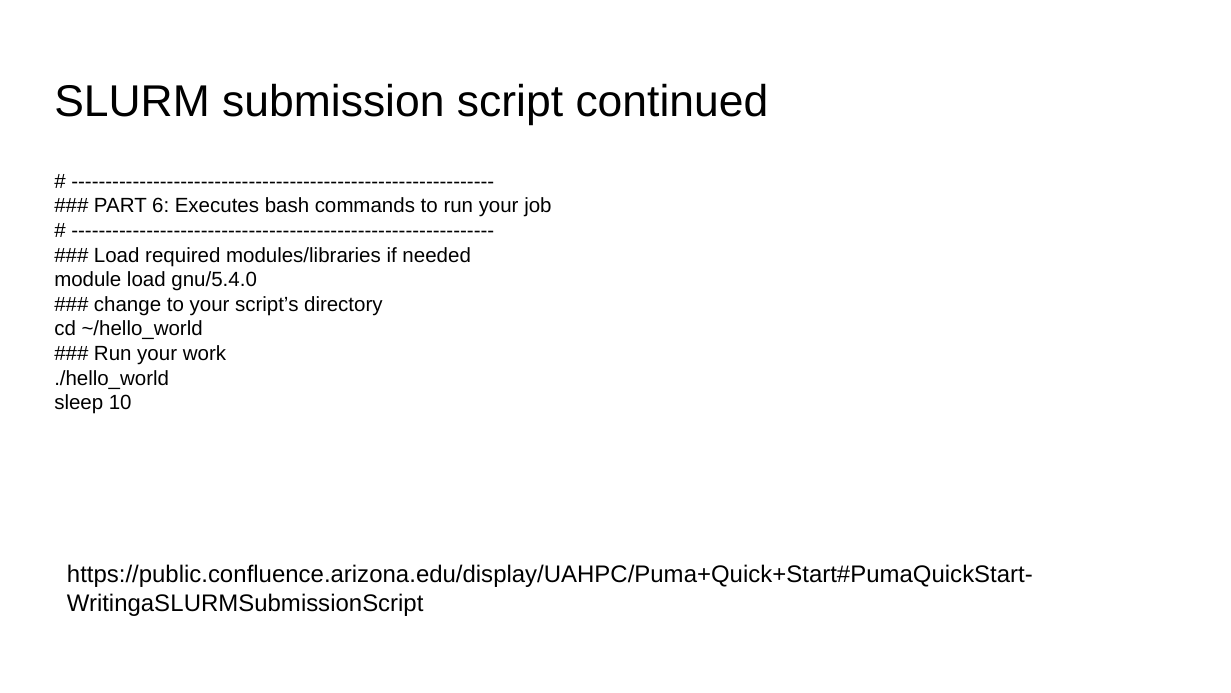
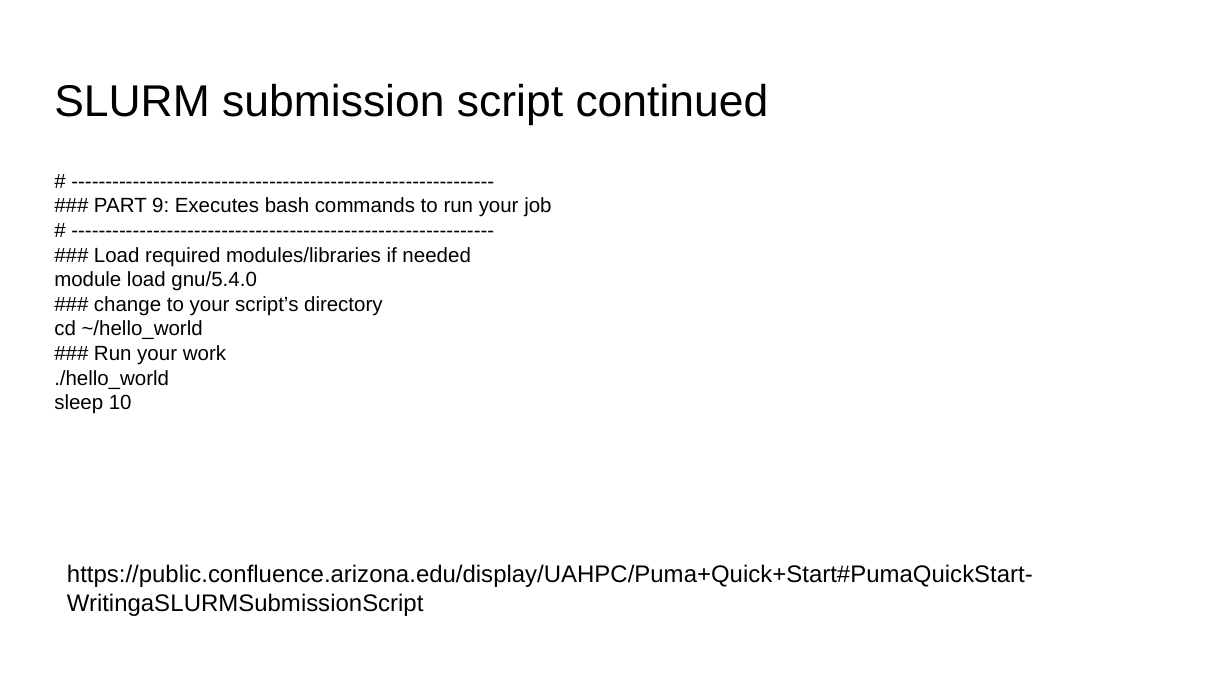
6: 6 -> 9
